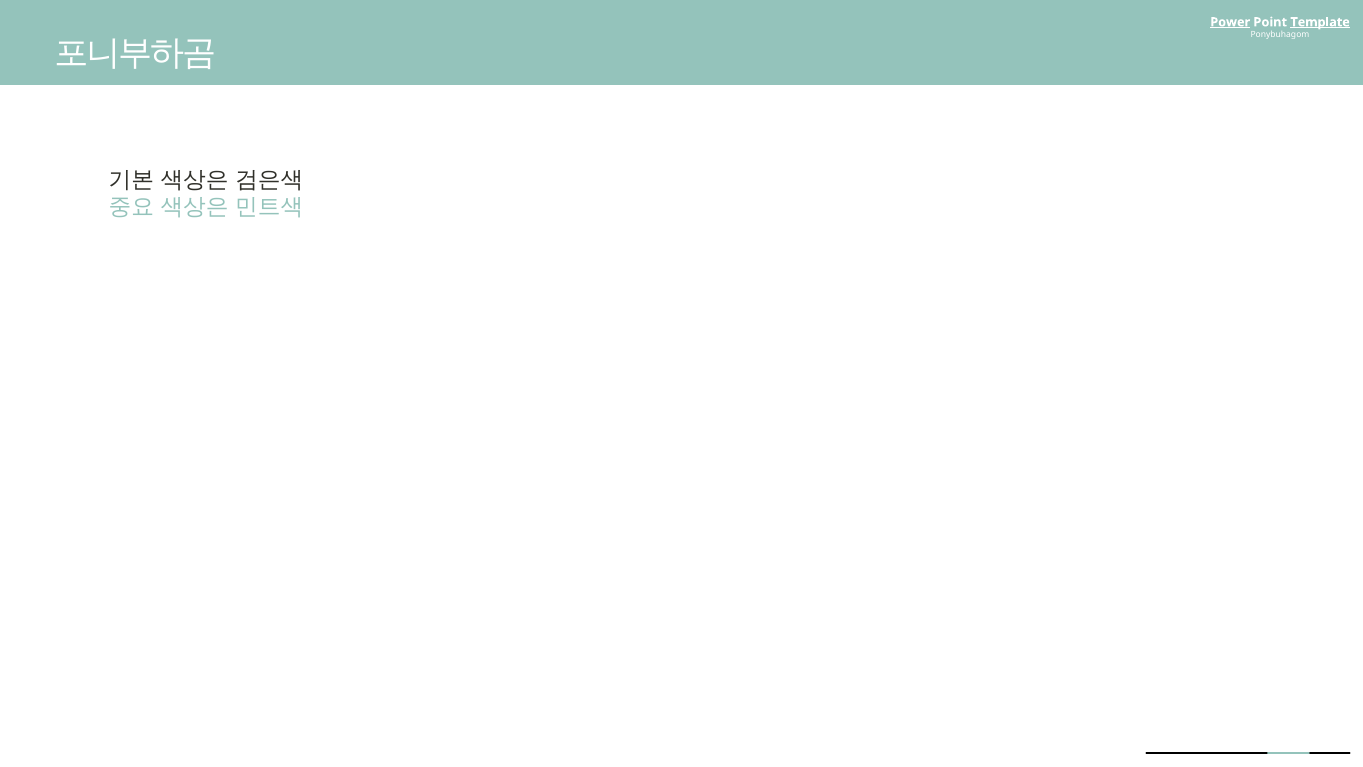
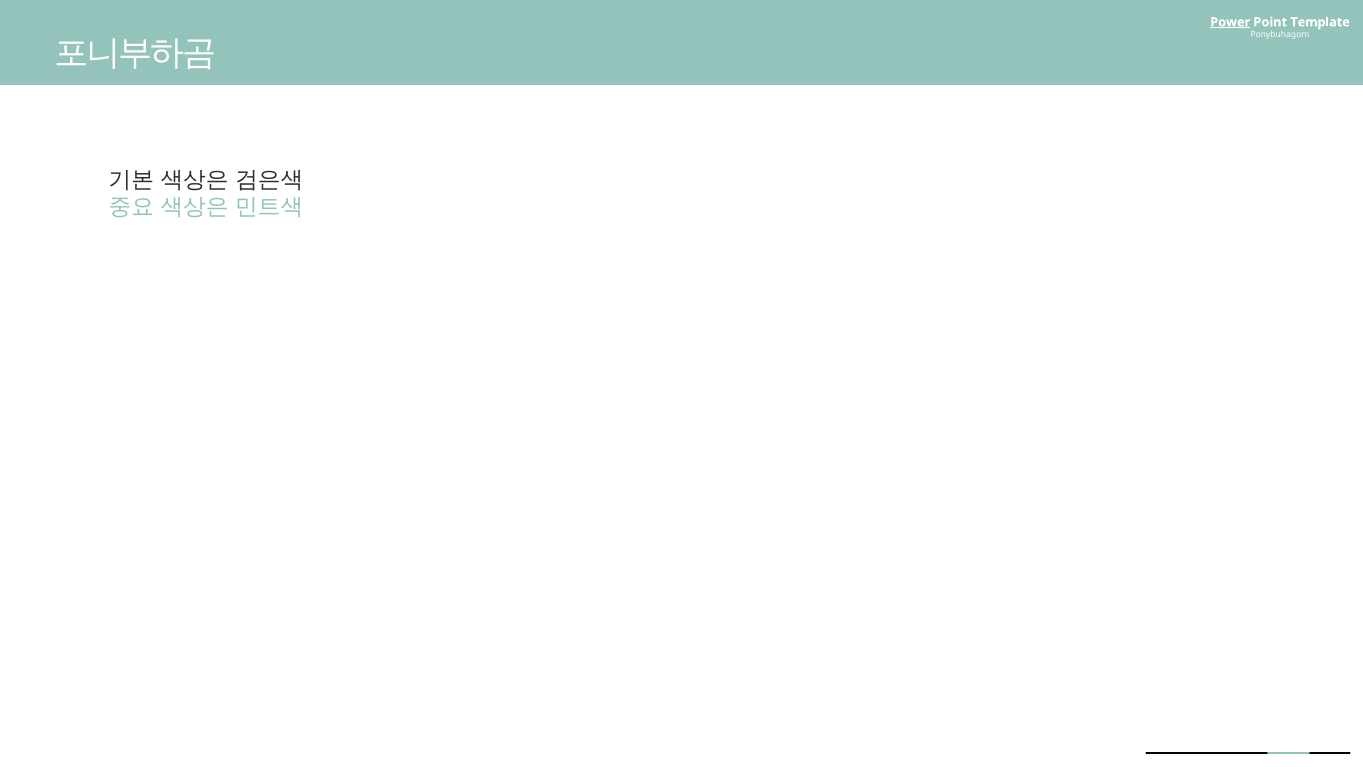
Template underline: present -> none
